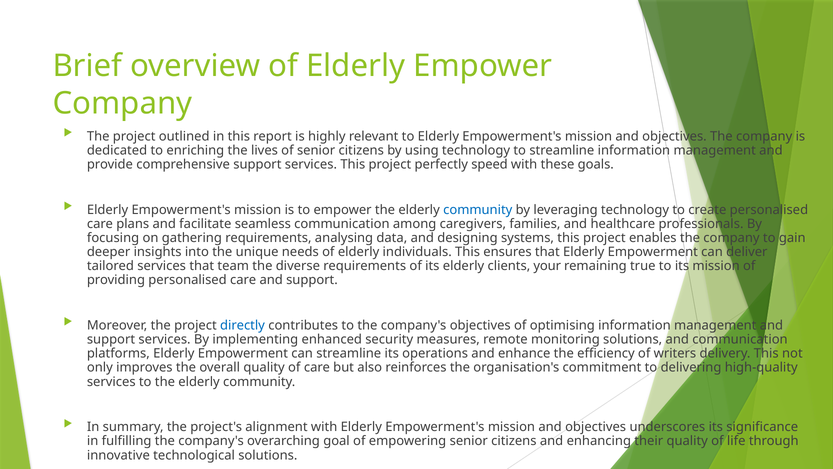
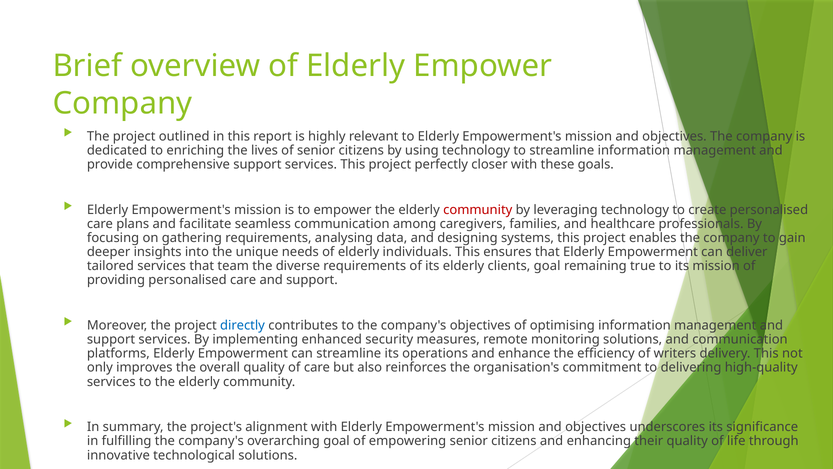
speed: speed -> closer
community at (478, 210) colour: blue -> red
clients your: your -> goal
